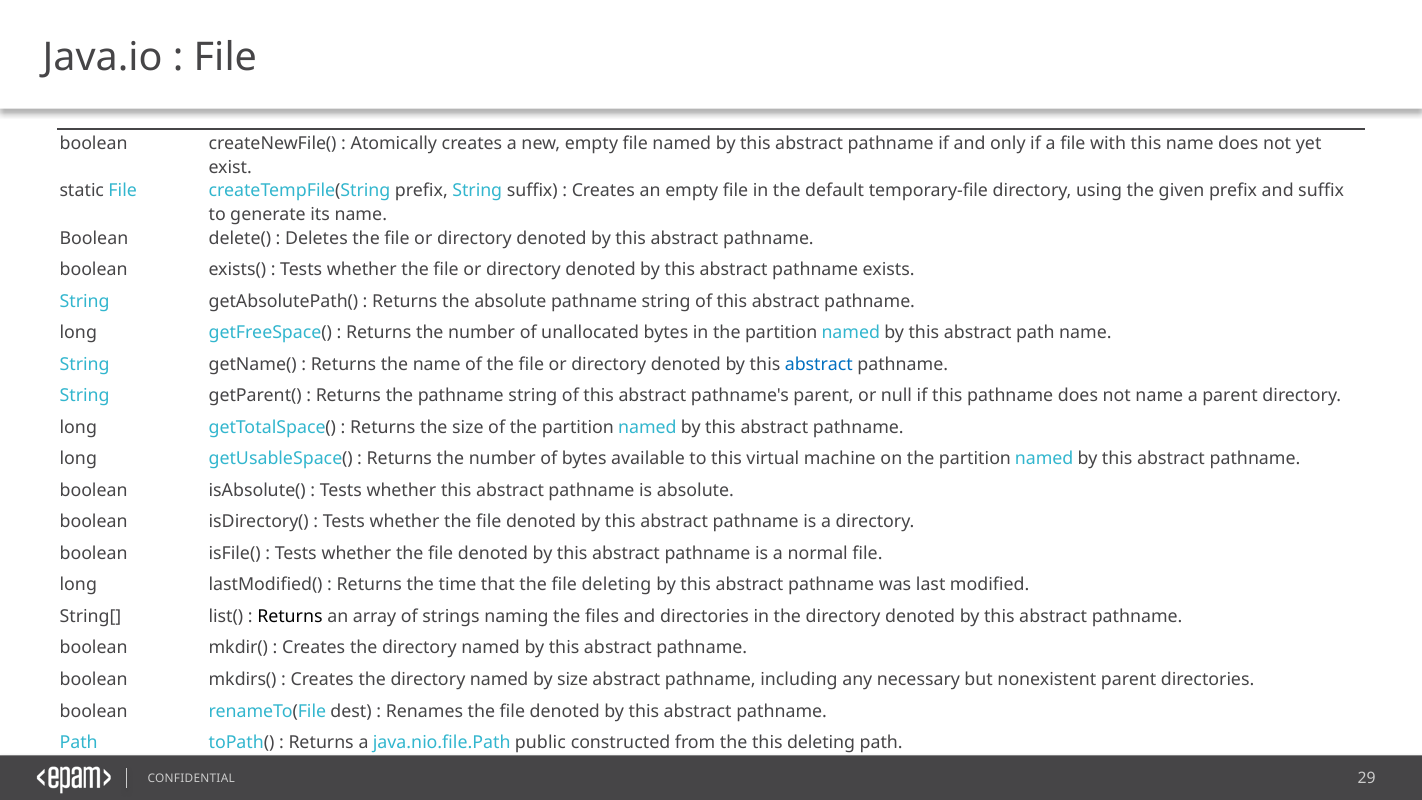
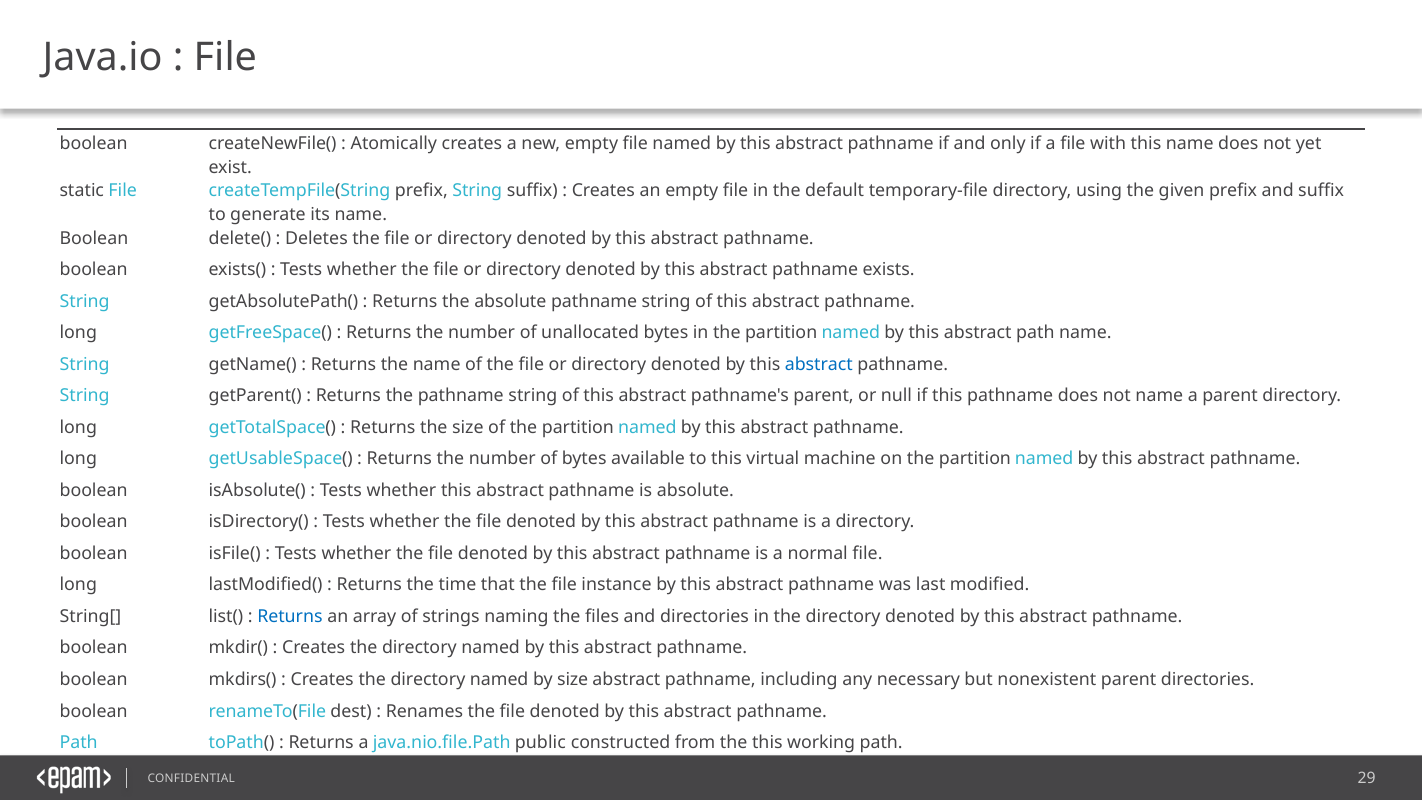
file deleting: deleting -> instance
Returns at (290, 617) colour: black -> blue
this deleting: deleting -> working
